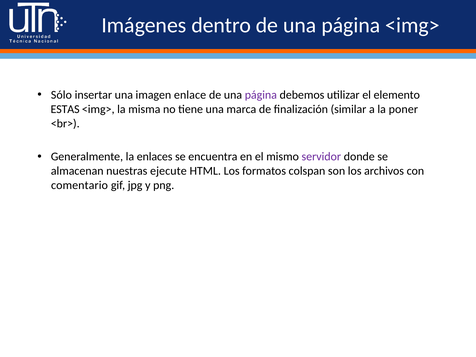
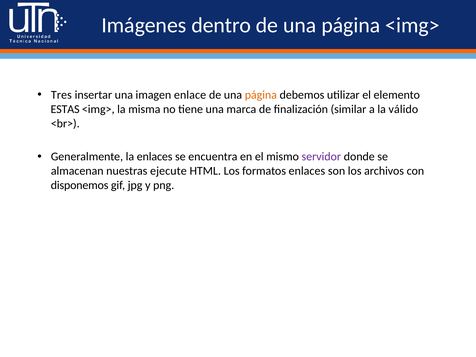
Sólo: Sólo -> Tres
página at (261, 95) colour: purple -> orange
poner: poner -> válido
formatos colspan: colspan -> enlaces
comentario: comentario -> disponemos
